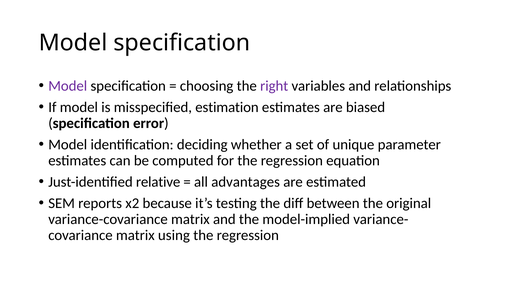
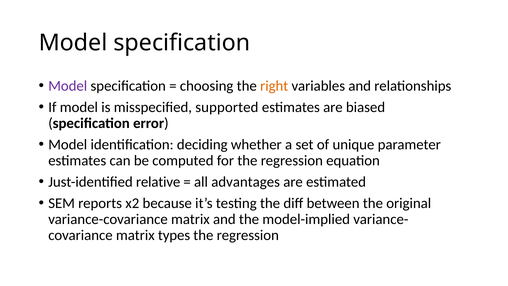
right colour: purple -> orange
estimation: estimation -> supported
using: using -> types
